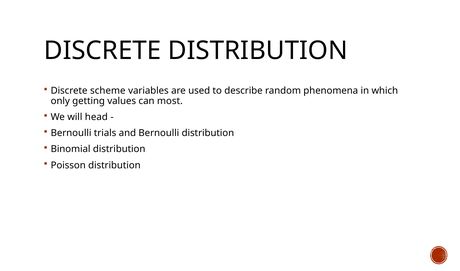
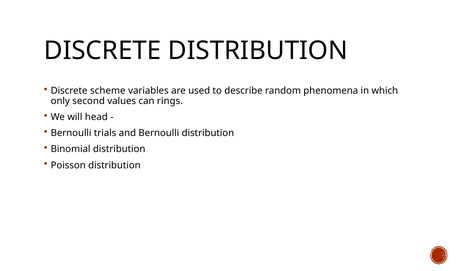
getting: getting -> second
most: most -> rings
